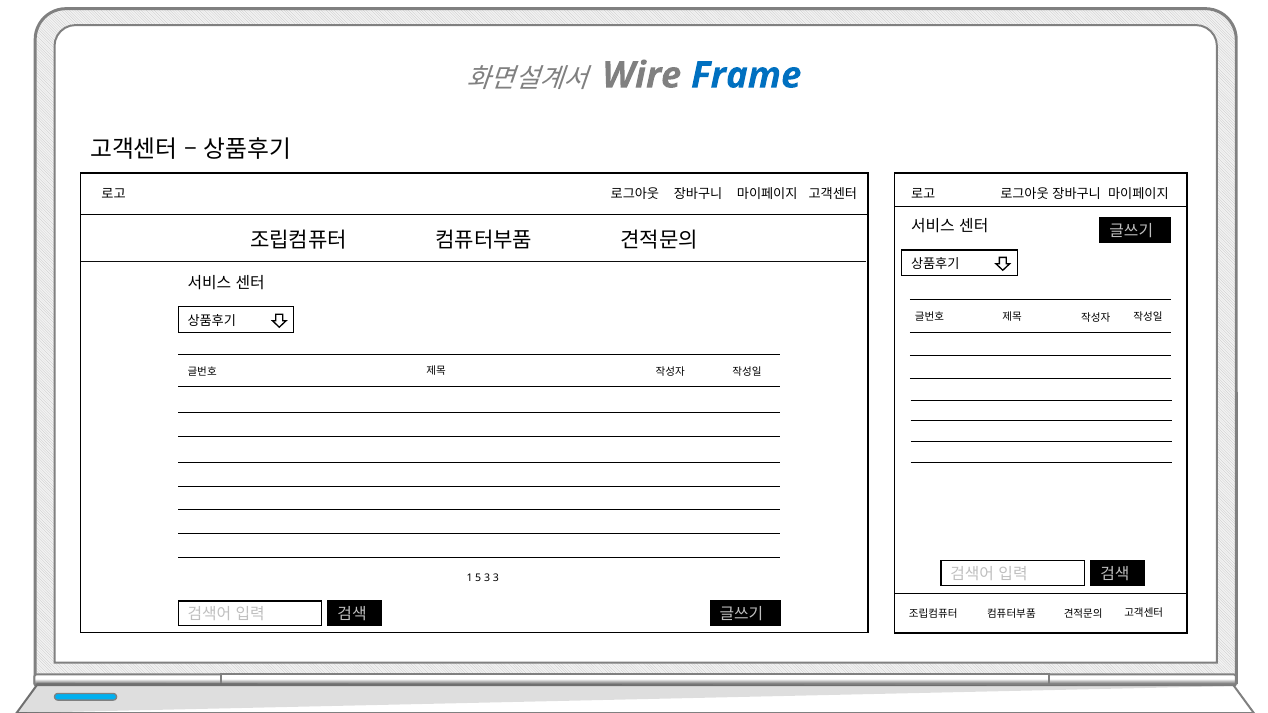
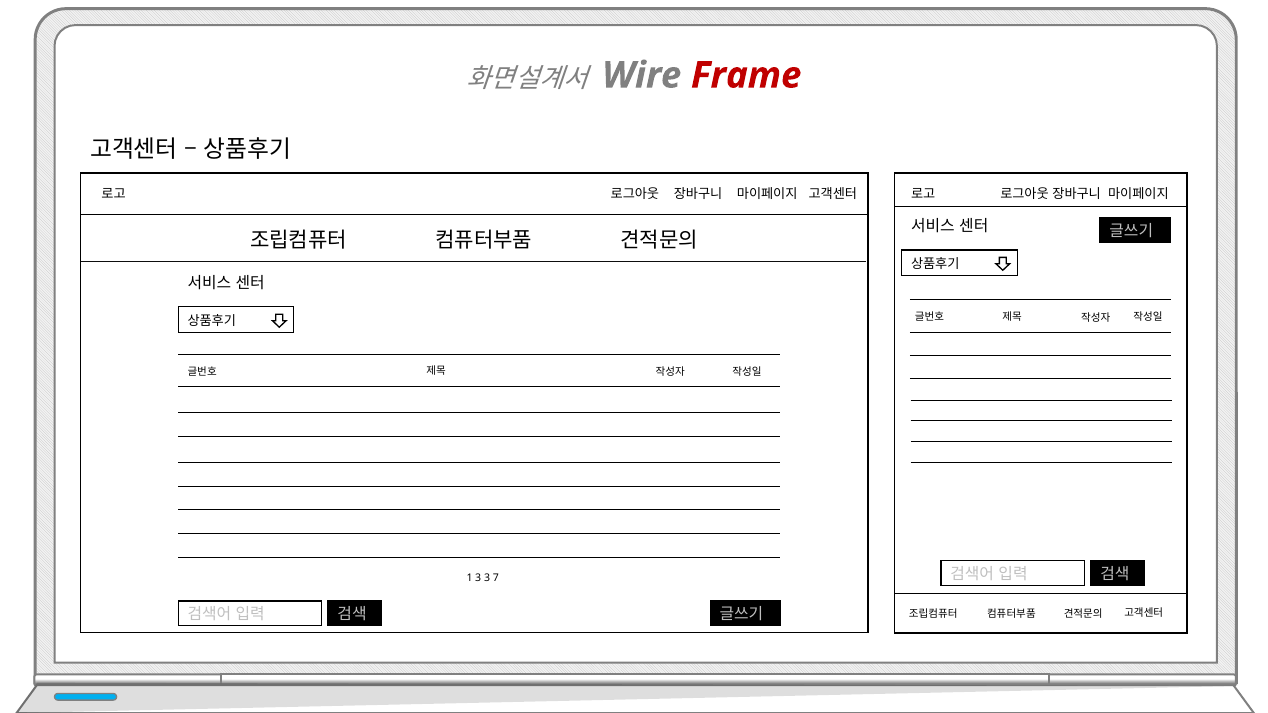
Frame colour: blue -> red
1 5: 5 -> 3
3 3: 3 -> 7
